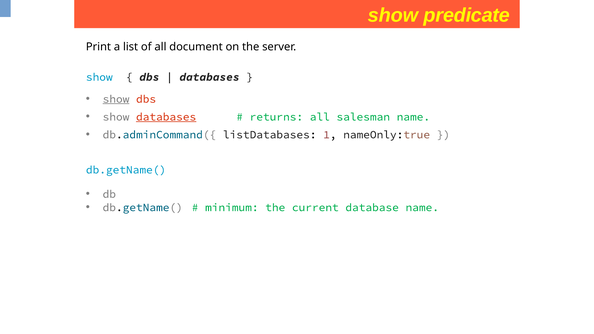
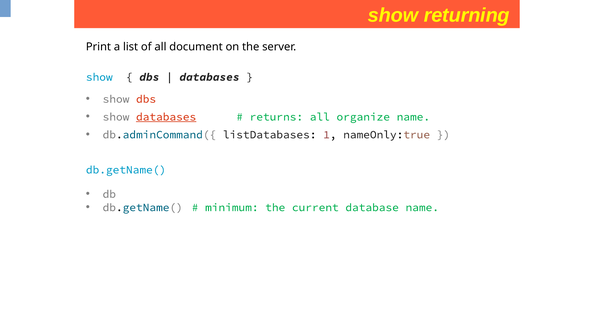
predicate: predicate -> returning
show at (116, 99) underline: present -> none
salesman: salesman -> organize
